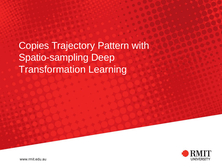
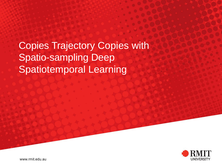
Trajectory Pattern: Pattern -> Copies
Transformation: Transformation -> Spatiotemporal
